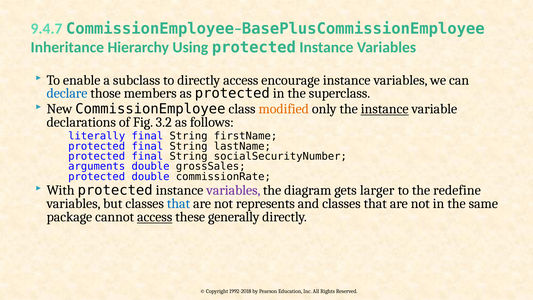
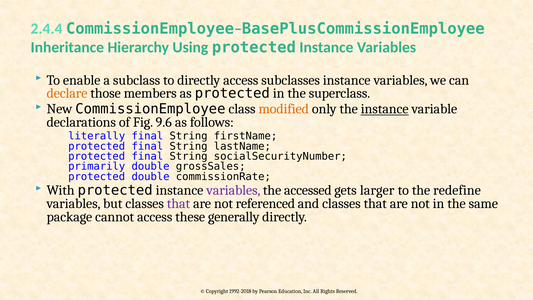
9.4.7: 9.4.7 -> 2.4.4
encourage: encourage -> subclasses
declare colour: blue -> orange
3.2: 3.2 -> 9.6
arguments: arguments -> primarily
diagram: diagram -> accessed
that at (179, 204) colour: blue -> purple
represents: represents -> referenced
access at (155, 217) underline: present -> none
